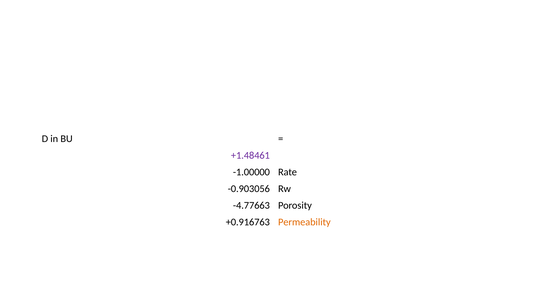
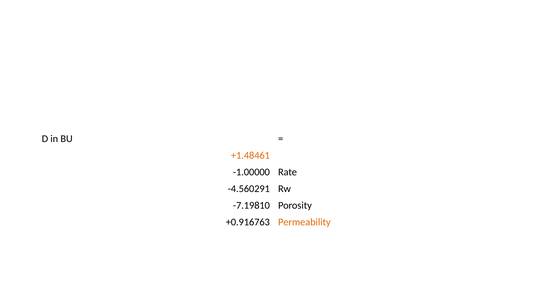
+1.48461 colour: purple -> orange
-0.903056: -0.903056 -> -4.560291
-4.77663: -4.77663 -> -7.19810
